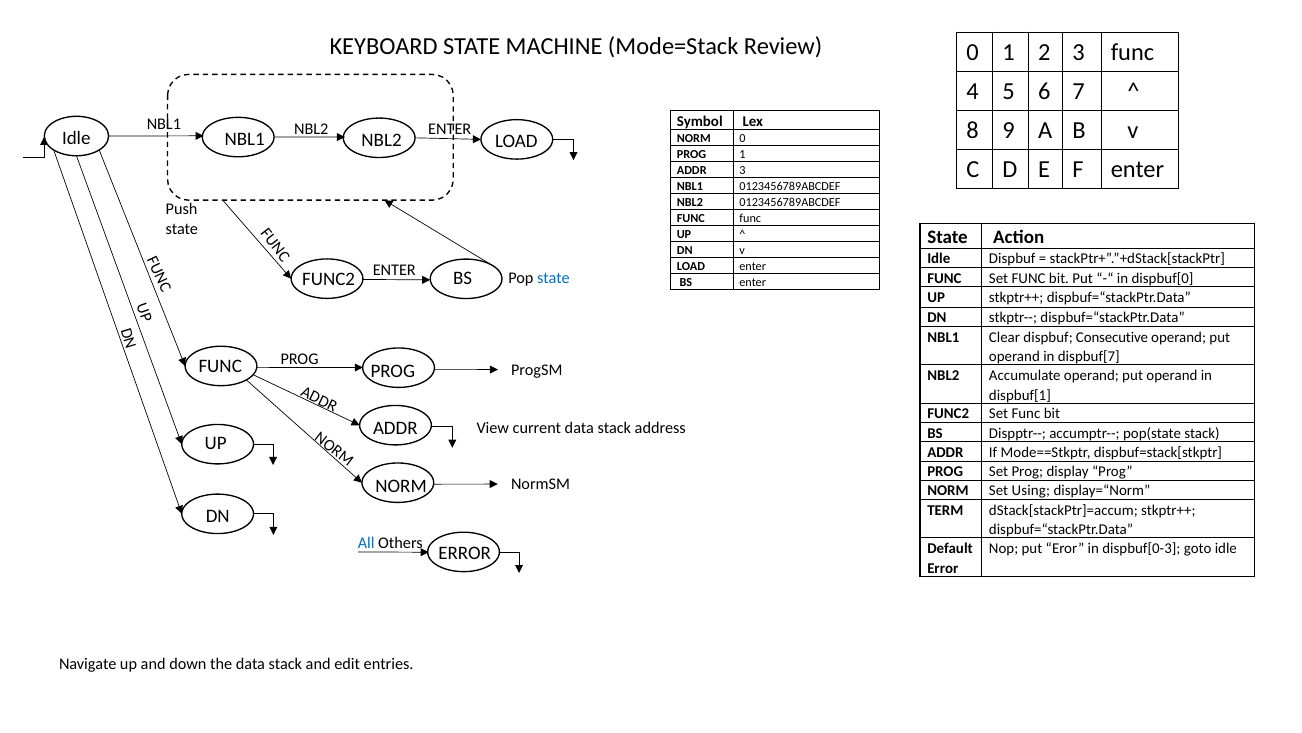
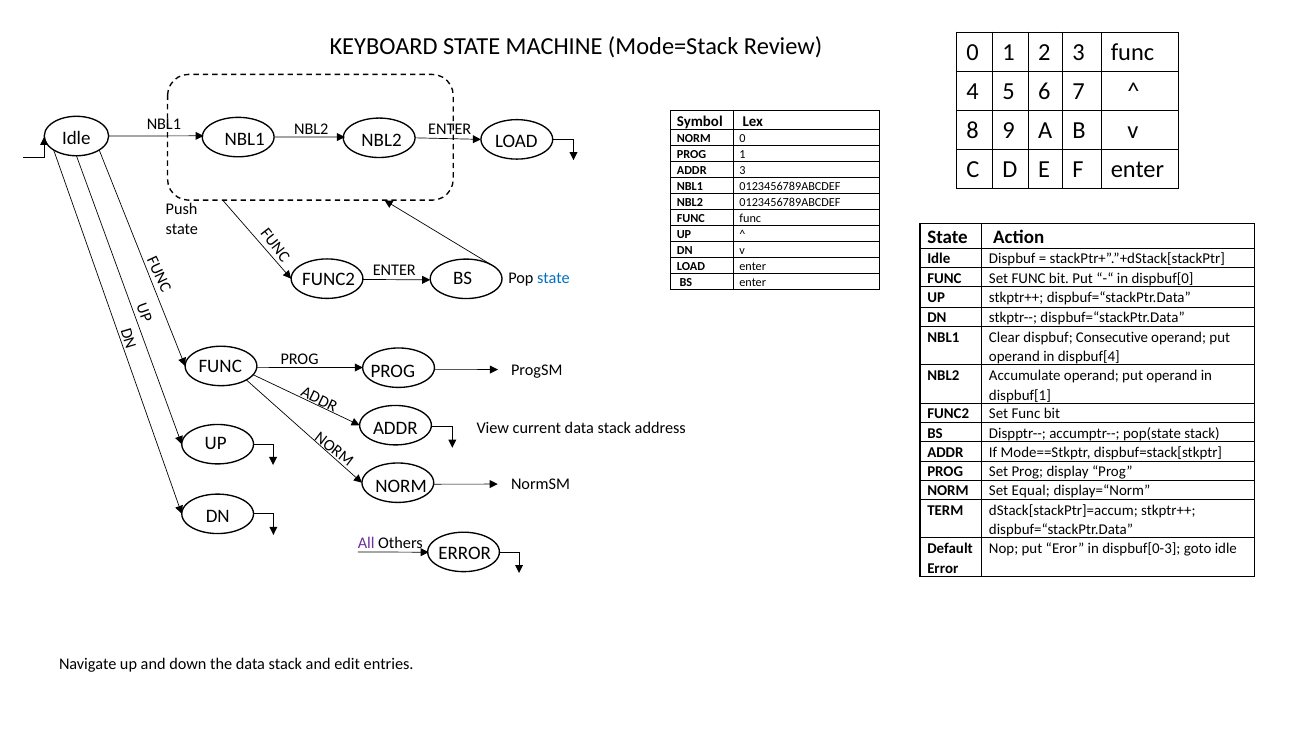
dispbuf[7: dispbuf[7 -> dispbuf[4
Using: Using -> Equal
All colour: blue -> purple
